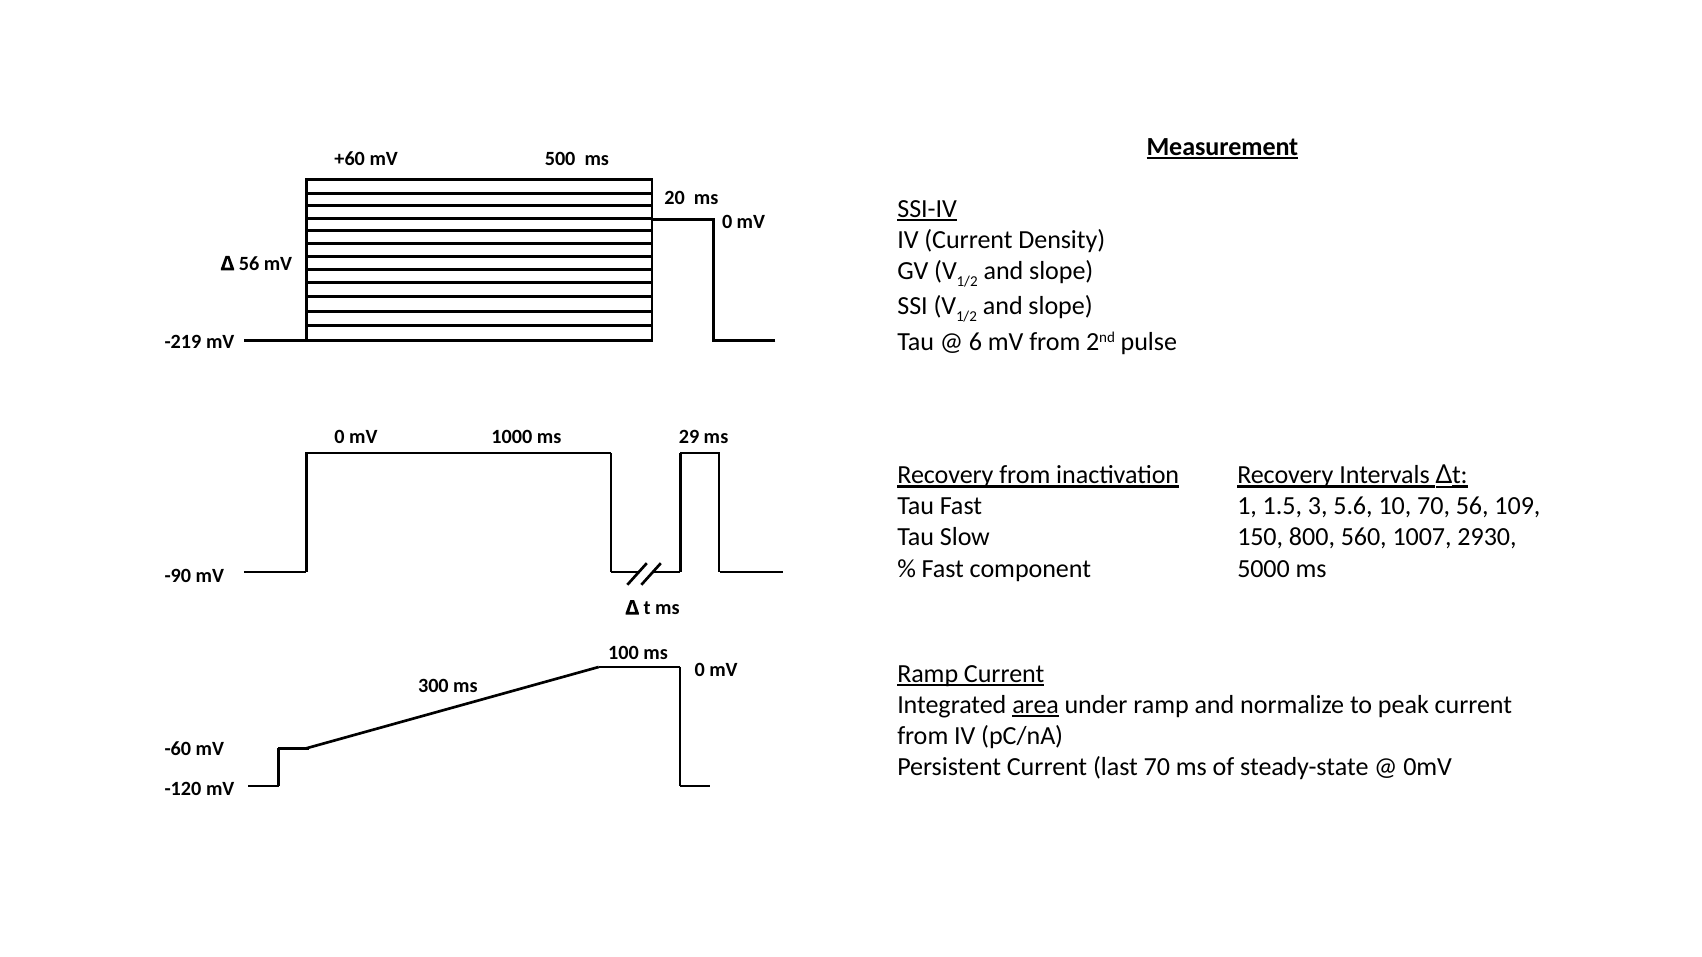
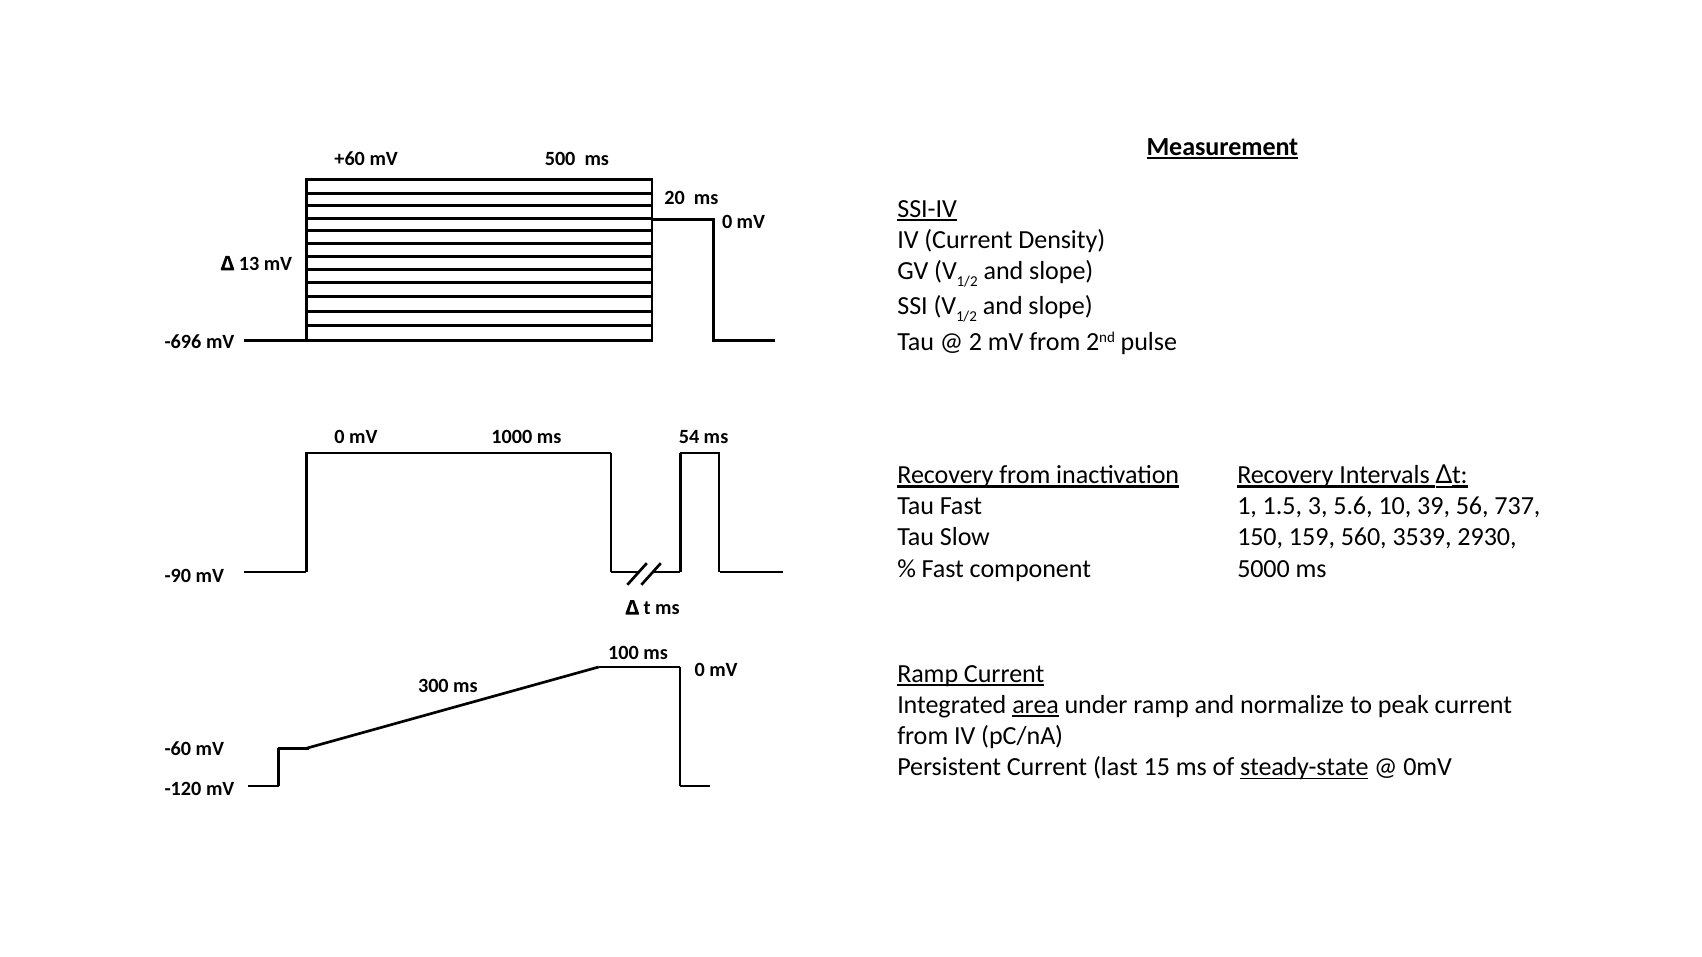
Δ 56: 56 -> 13
6: 6 -> 2
-219: -219 -> -696
29: 29 -> 54
10 70: 70 -> 39
109: 109 -> 737
800: 800 -> 159
1007: 1007 -> 3539
last 70: 70 -> 15
steady-state underline: none -> present
